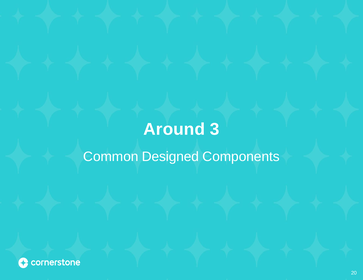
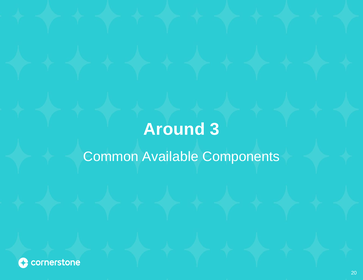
Designed: Designed -> Available
